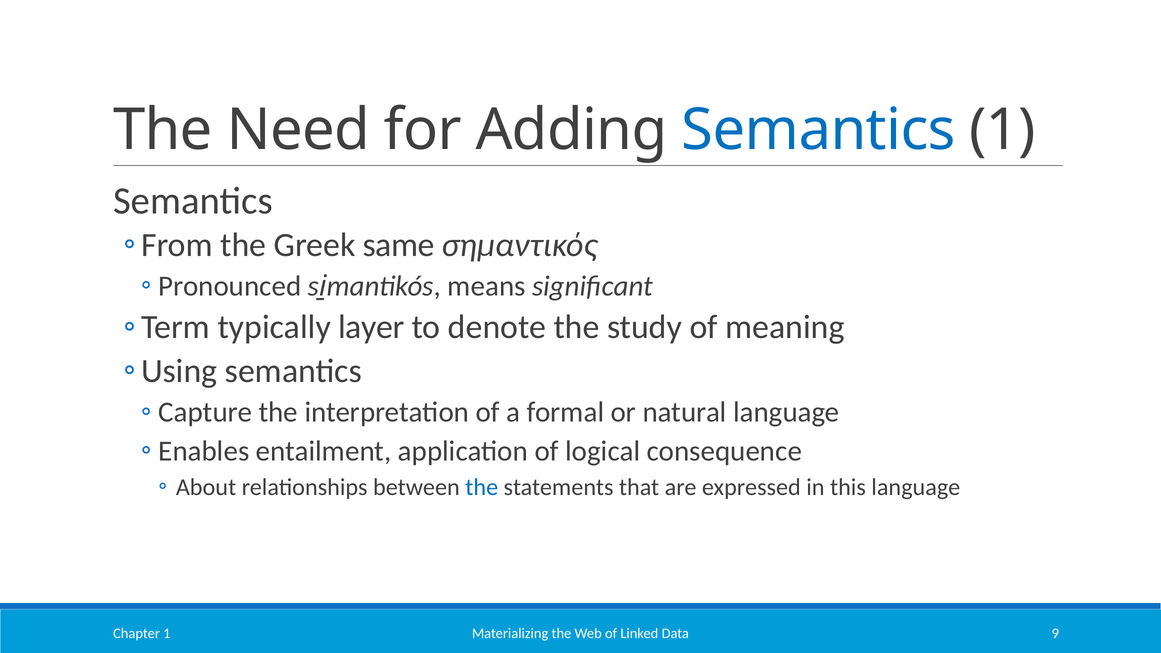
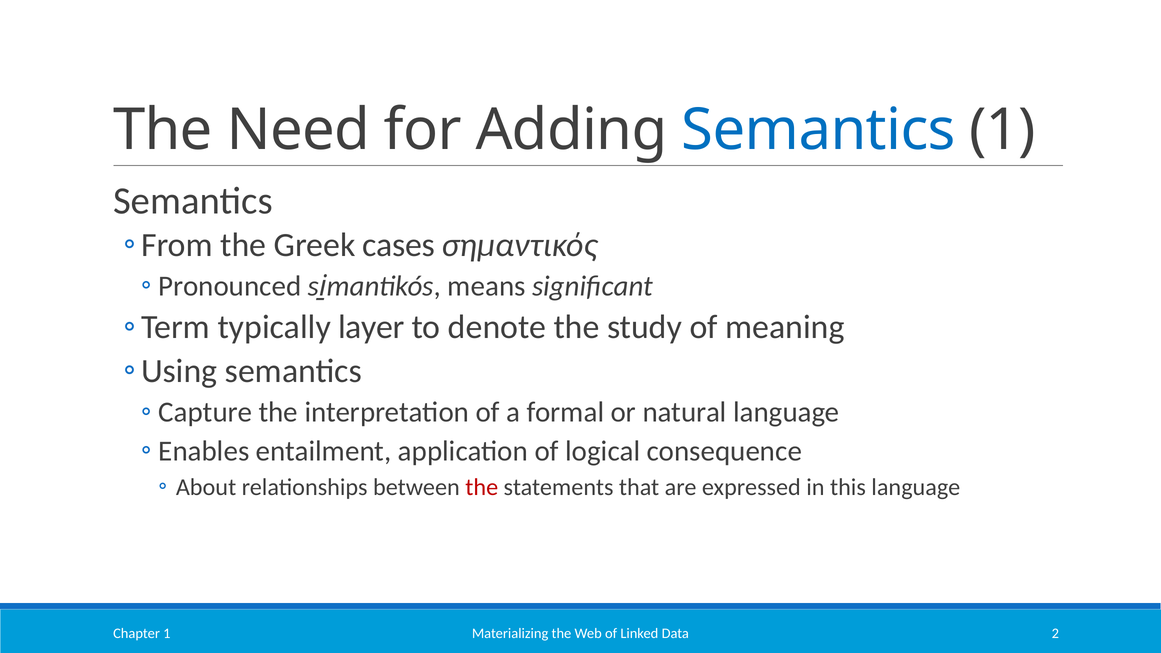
same: same -> cases
the at (482, 487) colour: blue -> red
9: 9 -> 2
